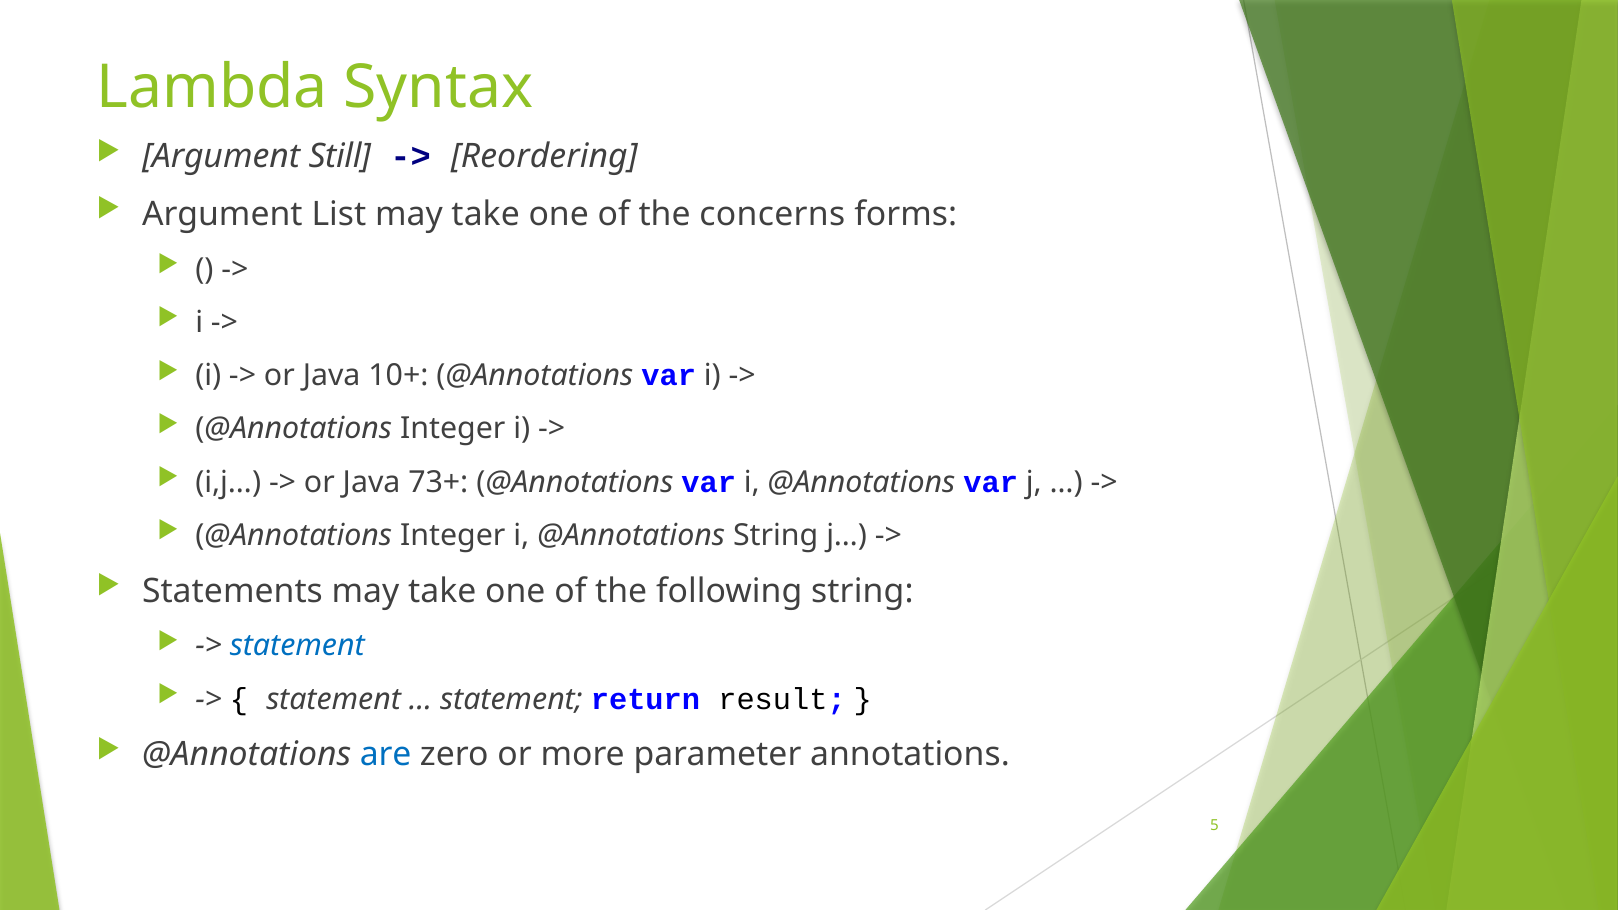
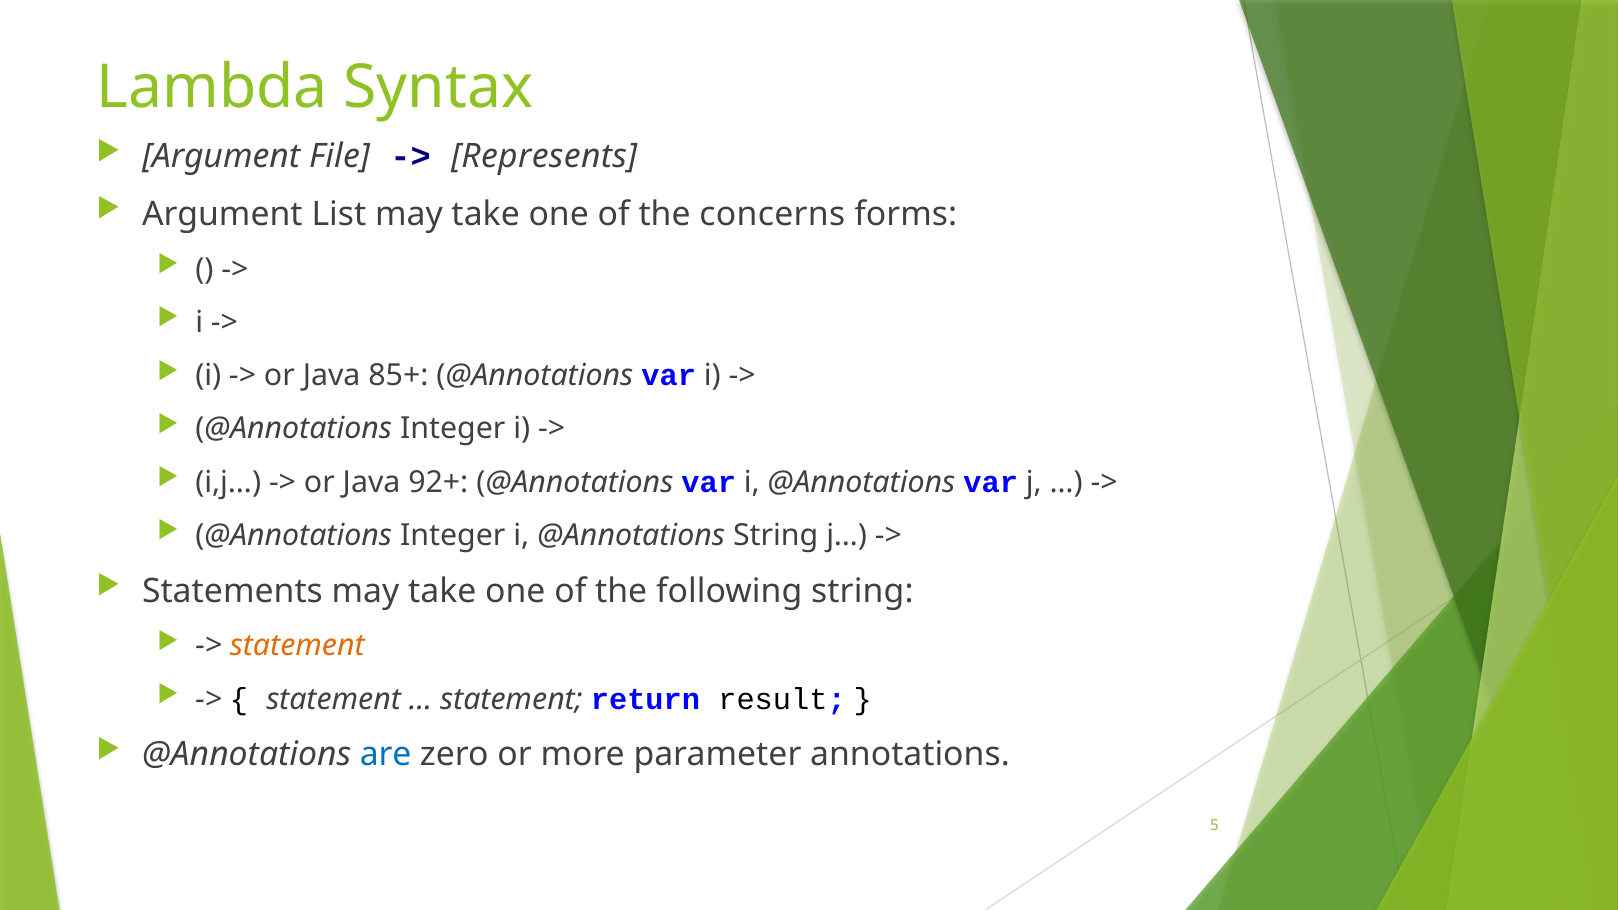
Still: Still -> File
Reordering: Reordering -> Represents
10+: 10+ -> 85+
73+: 73+ -> 92+
statement at (297, 646) colour: blue -> orange
